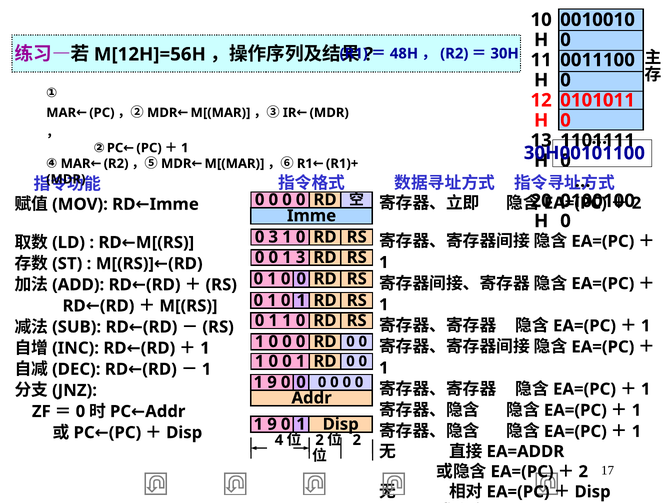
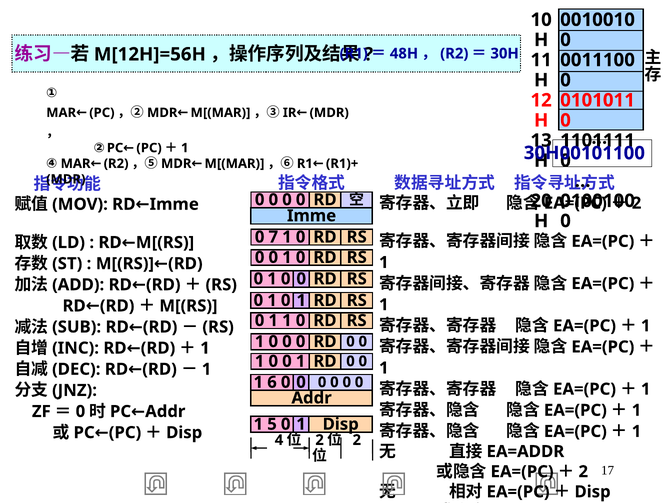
0 3: 3 -> 7
3 at (301, 257): 3 -> 0
9 at (272, 382): 9 -> 6
9 at (272, 424): 9 -> 5
